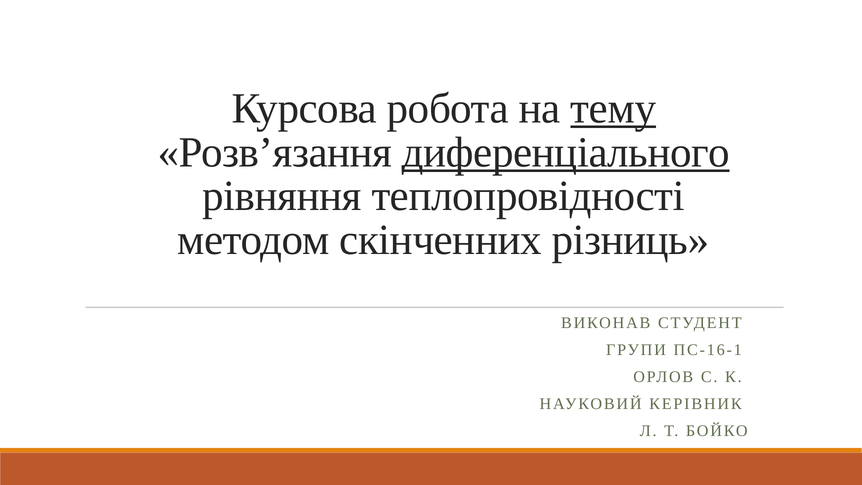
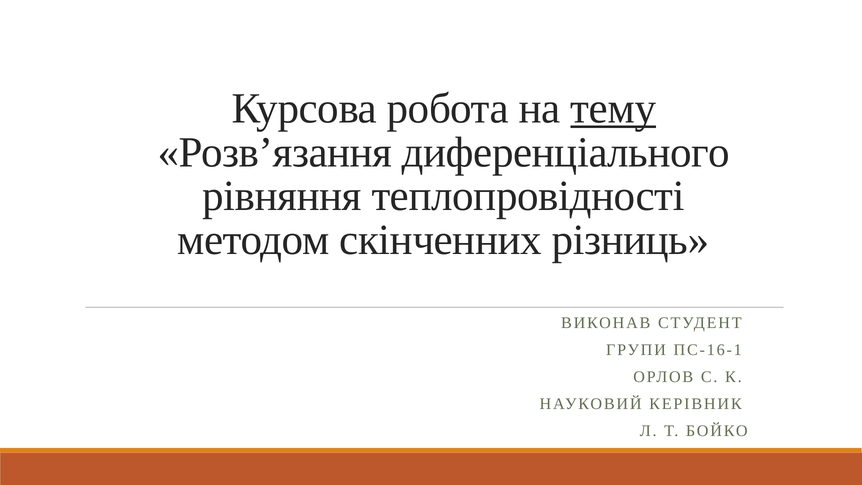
диференціального underline: present -> none
